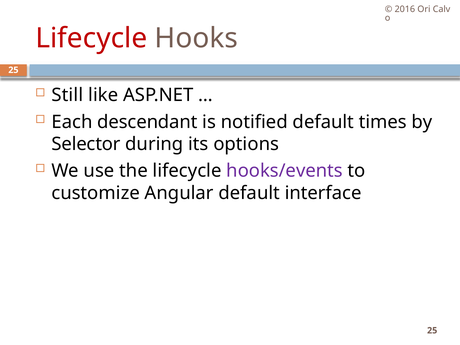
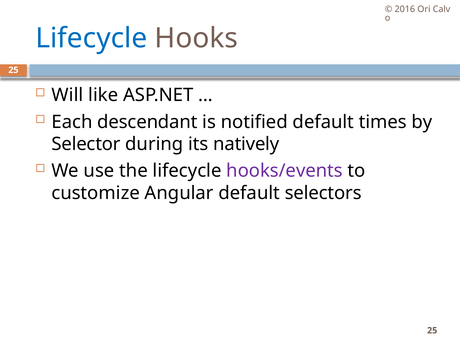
Lifecycle at (91, 38) colour: red -> blue
Still: Still -> Will
options: options -> natively
interface: interface -> selectors
